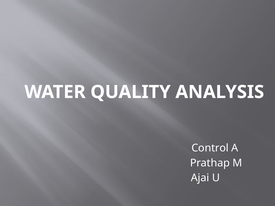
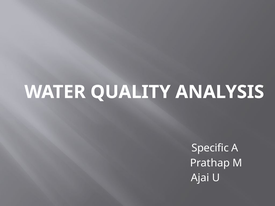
Control: Control -> Specific
